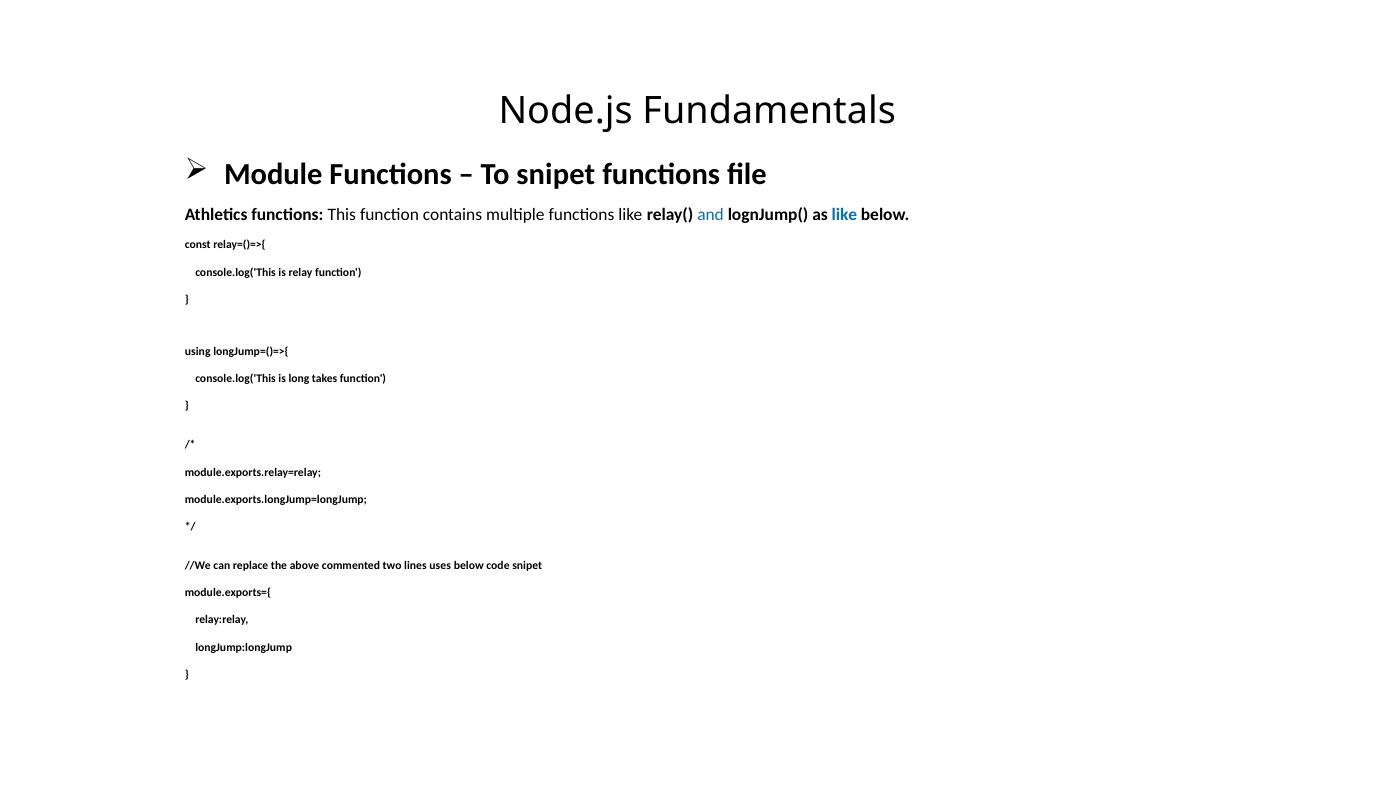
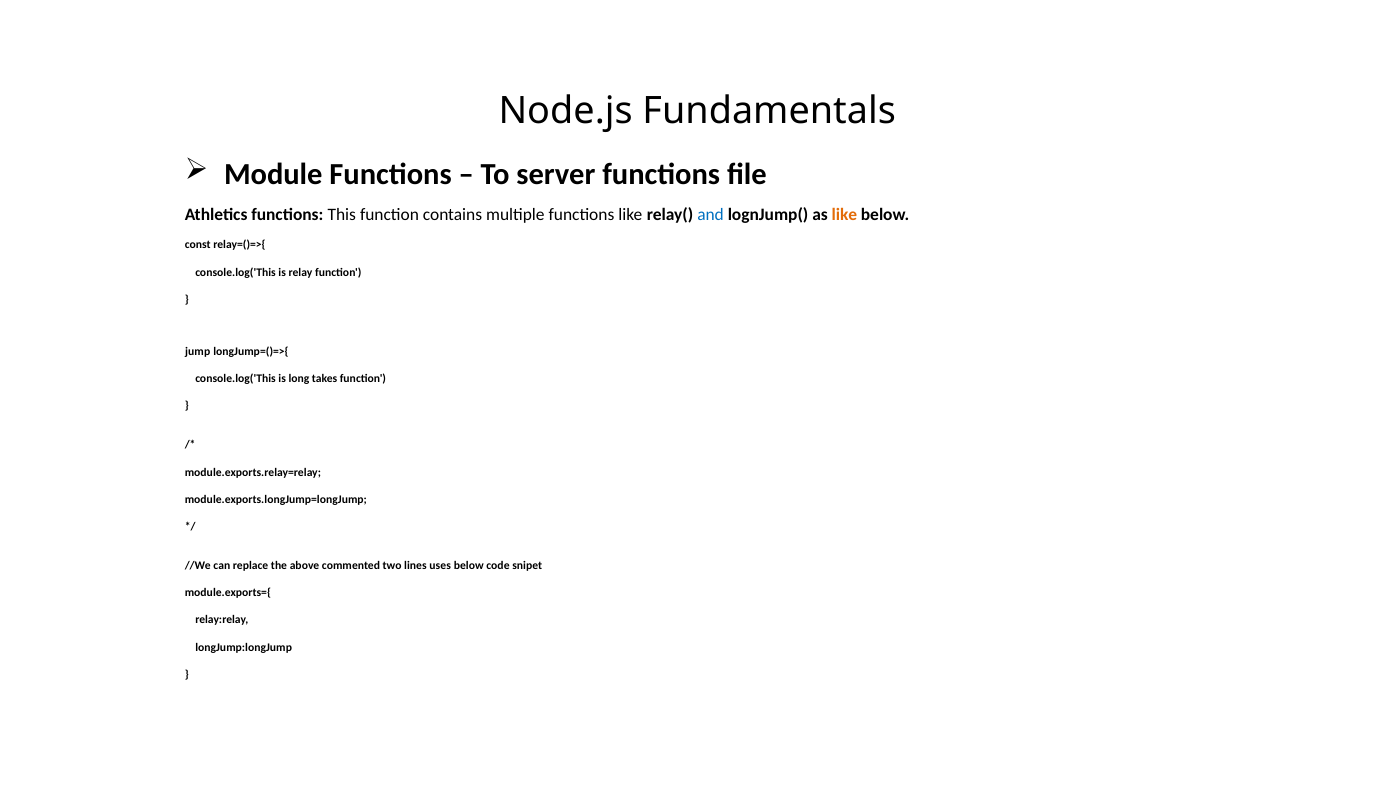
To snipet: snipet -> server
like at (844, 215) colour: blue -> orange
using: using -> jump
